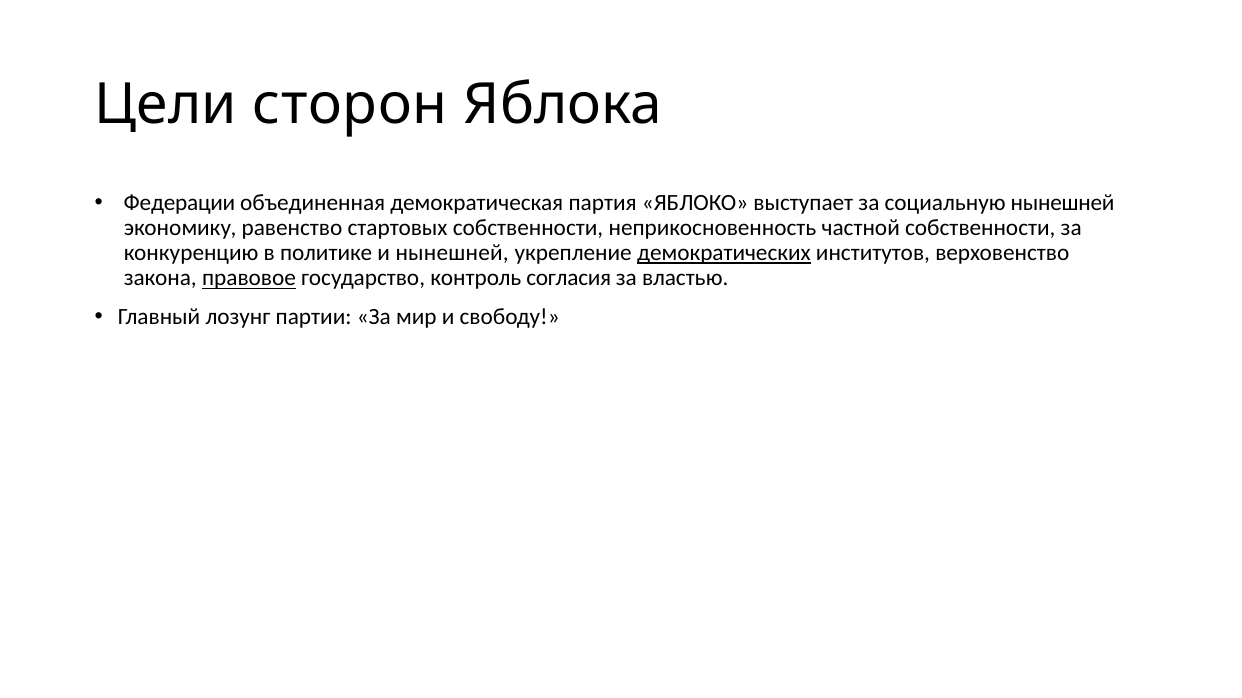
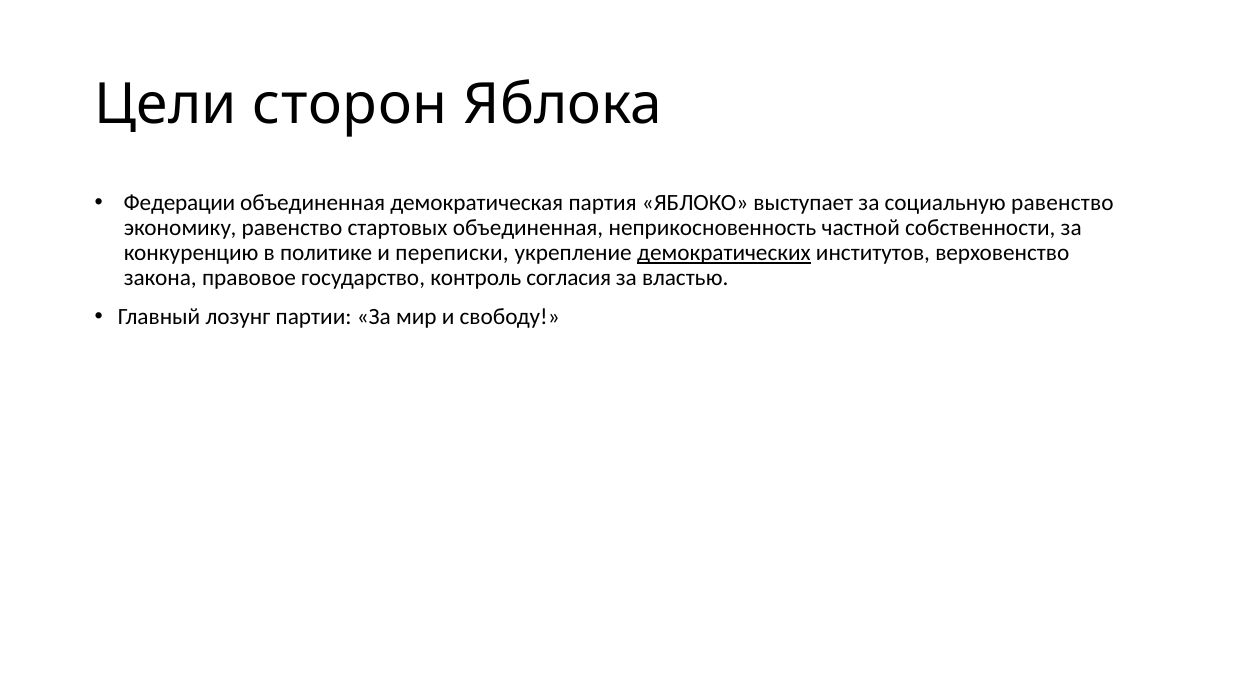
социальную нынешней: нынешней -> равенство
стартовых собственности: собственности -> объединенная
и нынешней: нынешней -> переписки
правовое underline: present -> none
